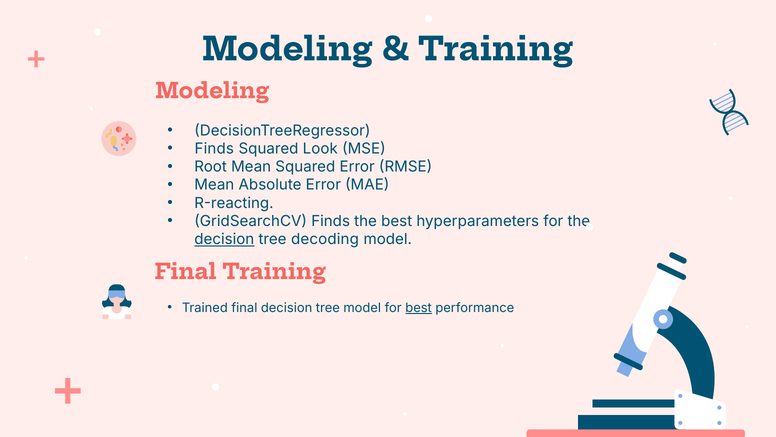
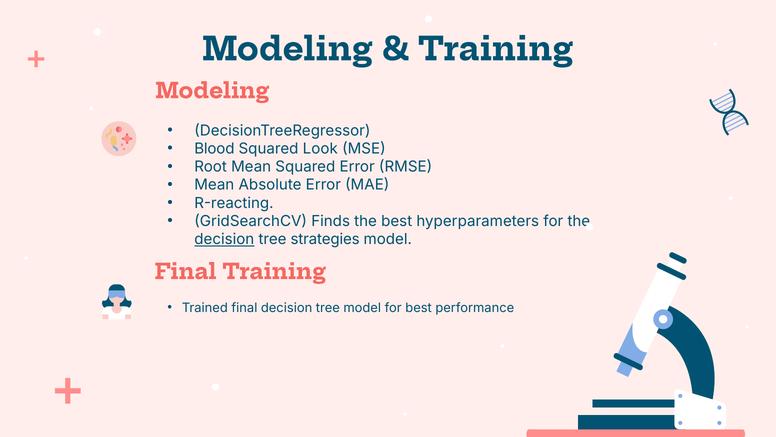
Finds at (214, 149): Finds -> Blood
decoding: decoding -> strategies
best at (419, 308) underline: present -> none
